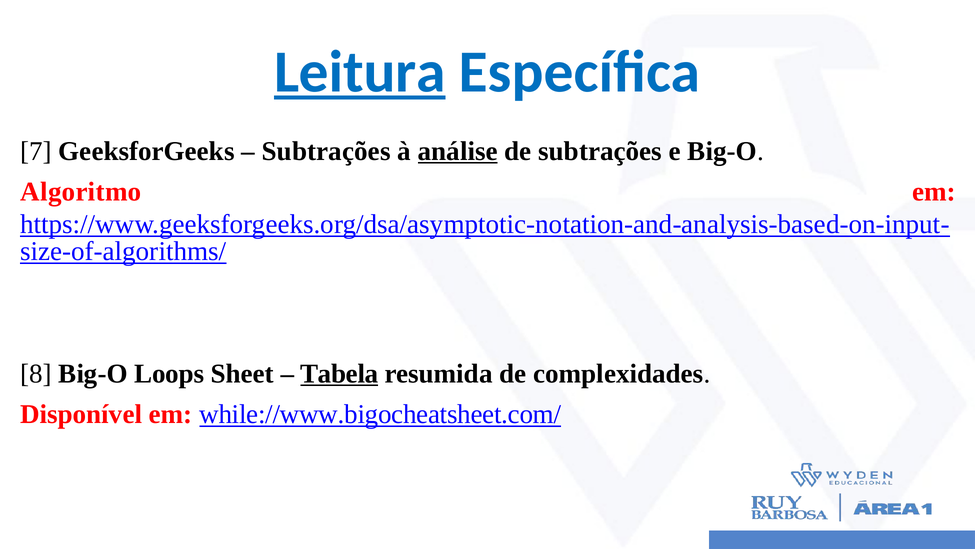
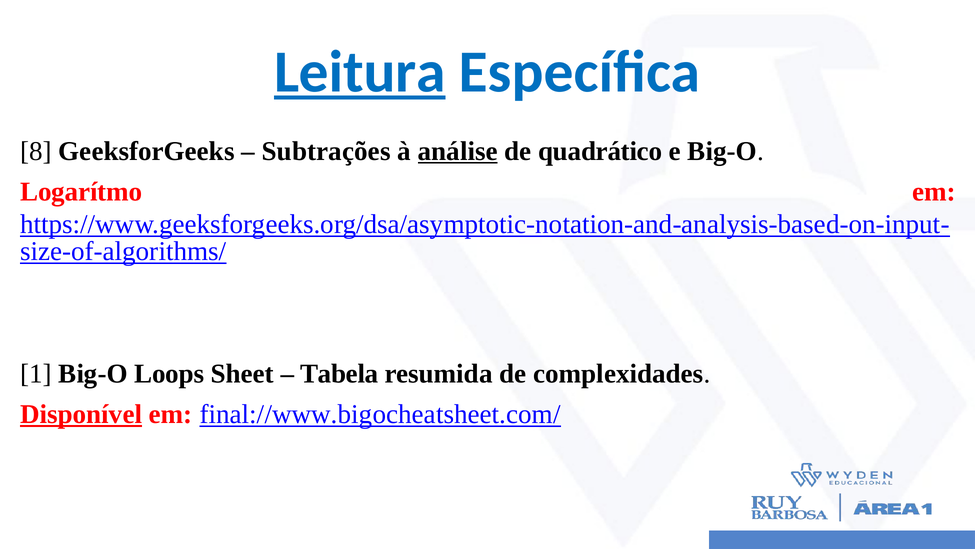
7: 7 -> 8
de subtrações: subtrações -> quadrático
Algoritmo: Algoritmo -> Logarítmo
8: 8 -> 1
Tabela underline: present -> none
Disponível underline: none -> present
while://www.bigocheatsheet.com/: while://www.bigocheatsheet.com/ -> final://www.bigocheatsheet.com/
